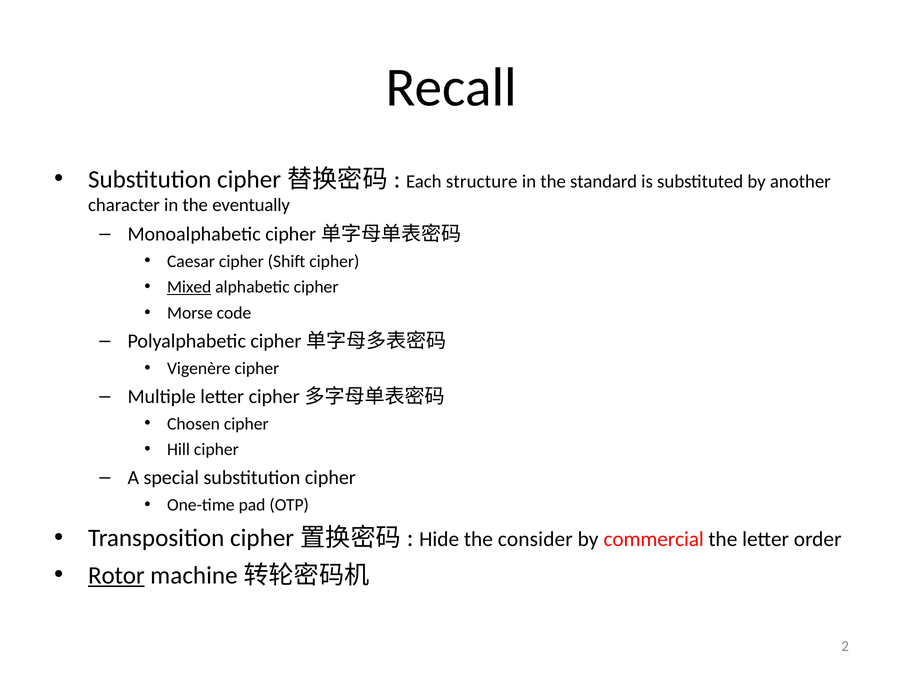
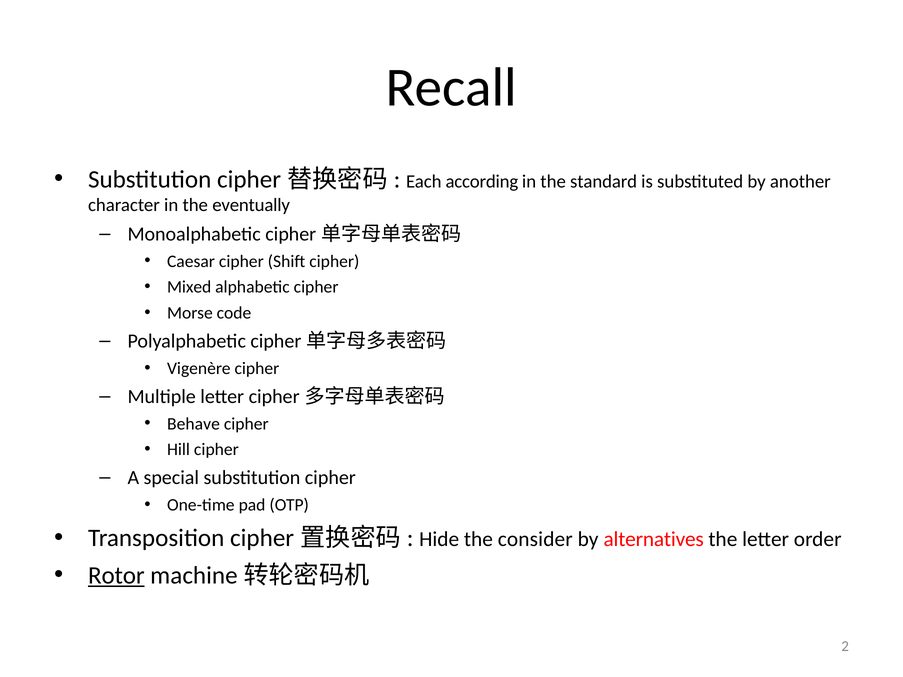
structure: structure -> according
Mixed underline: present -> none
Chosen: Chosen -> Behave
commercial: commercial -> alternatives
